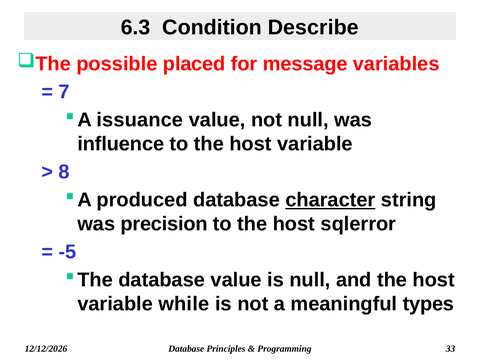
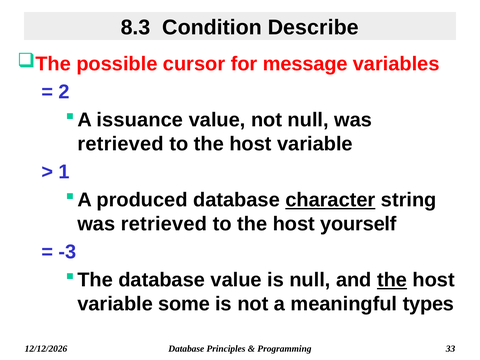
6.3: 6.3 -> 8.3
placed: placed -> cursor
7: 7 -> 2
influence at (121, 144): influence -> retrieved
8: 8 -> 1
precision at (164, 224): precision -> retrieved
sqlerror: sqlerror -> yourself
-5: -5 -> -3
the at (392, 280) underline: none -> present
while: while -> some
